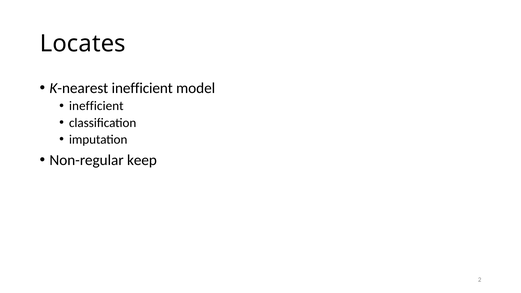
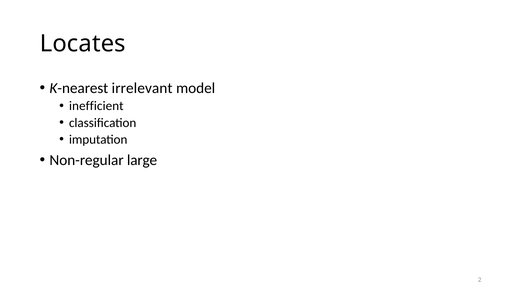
K-nearest inefficient: inefficient -> irrelevant
keep: keep -> large
